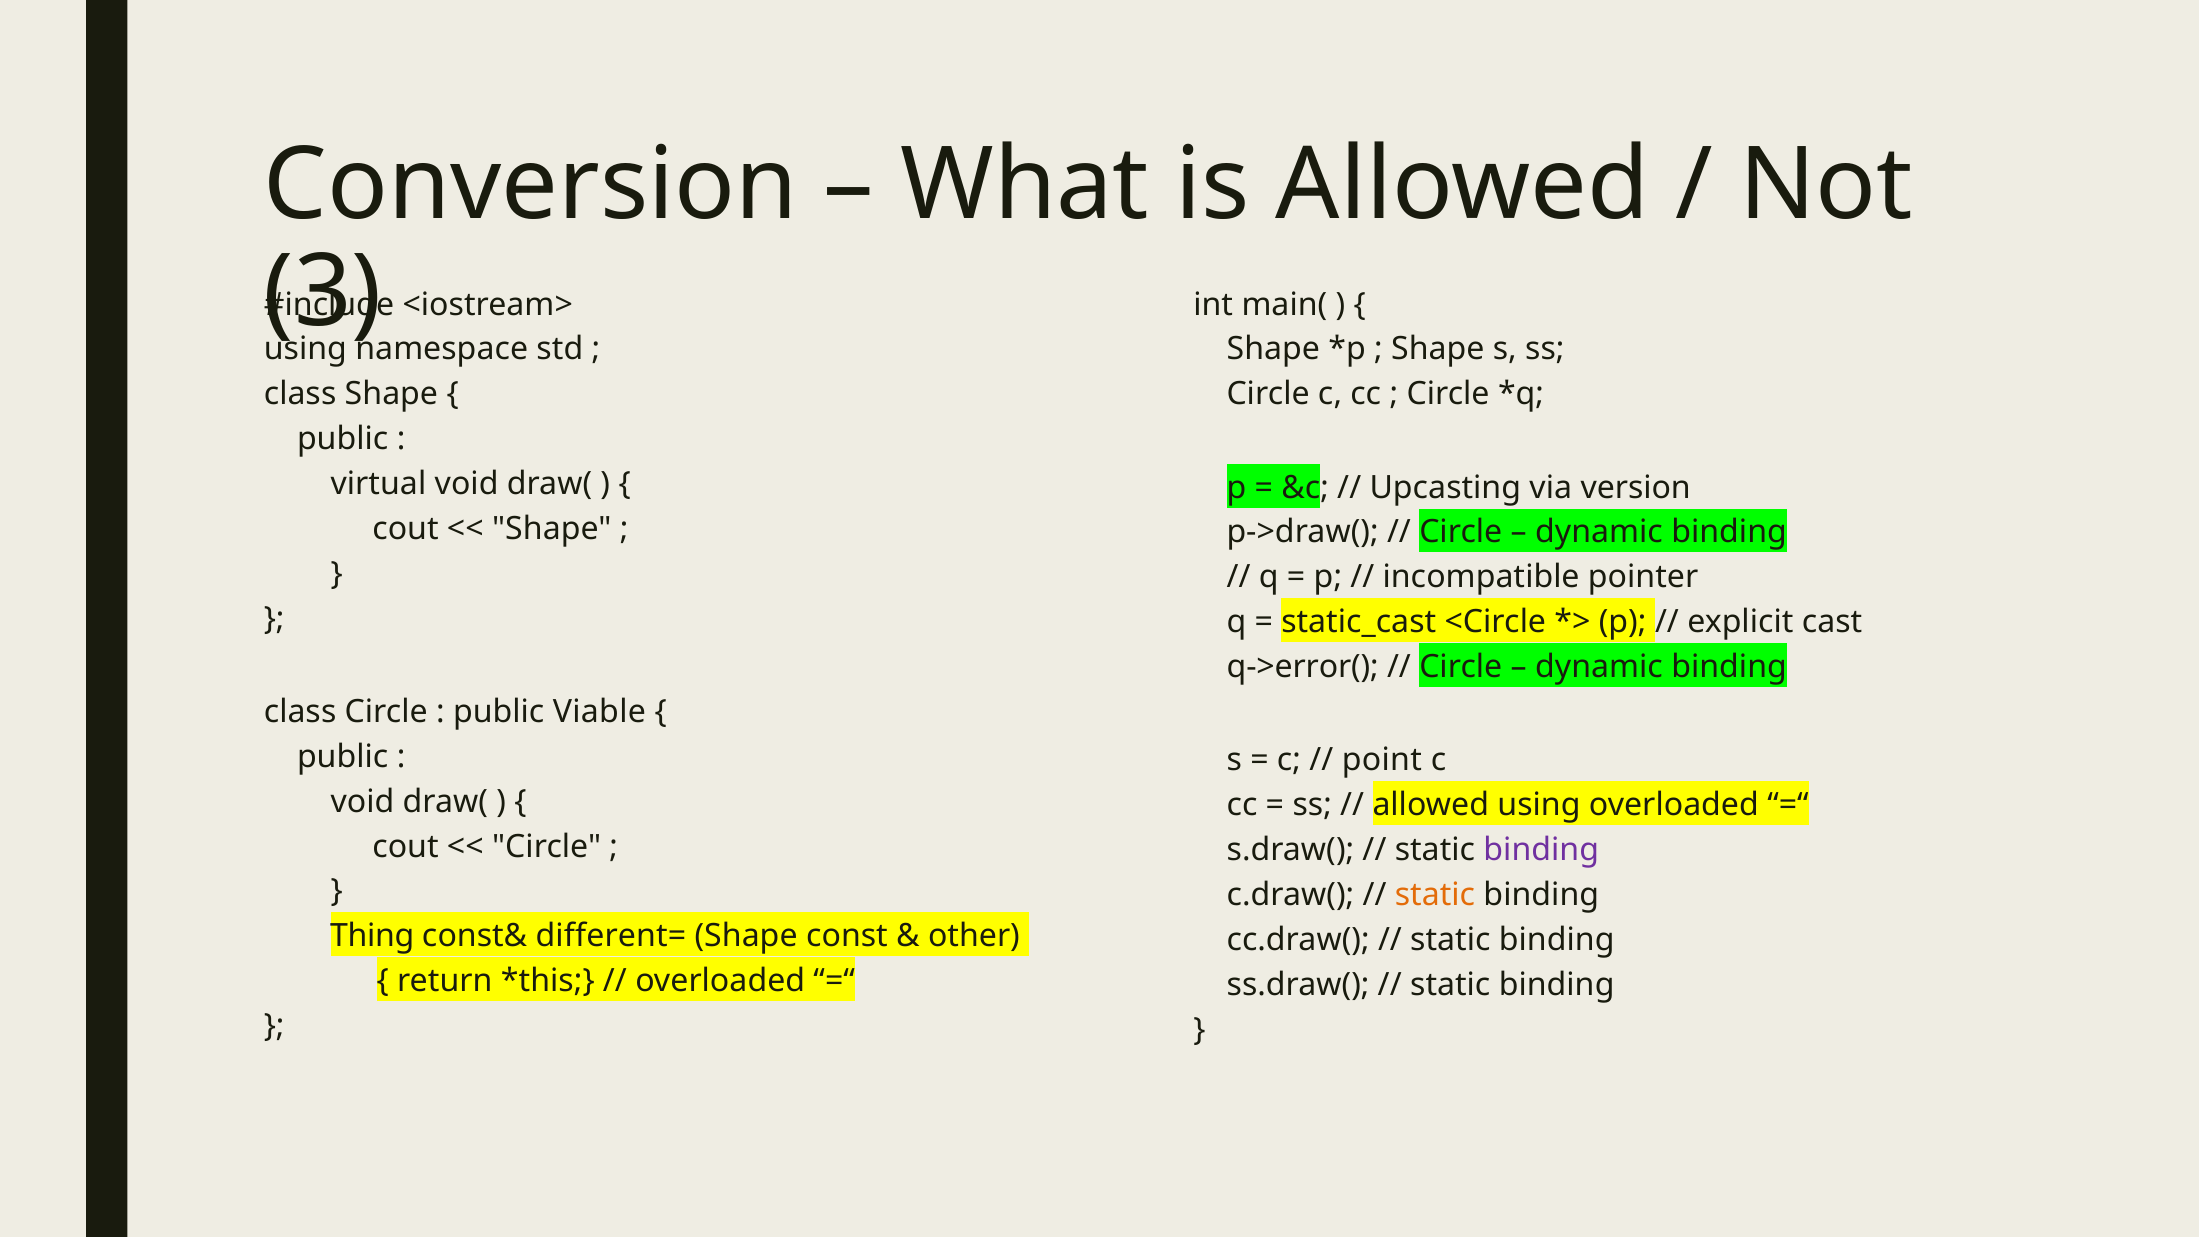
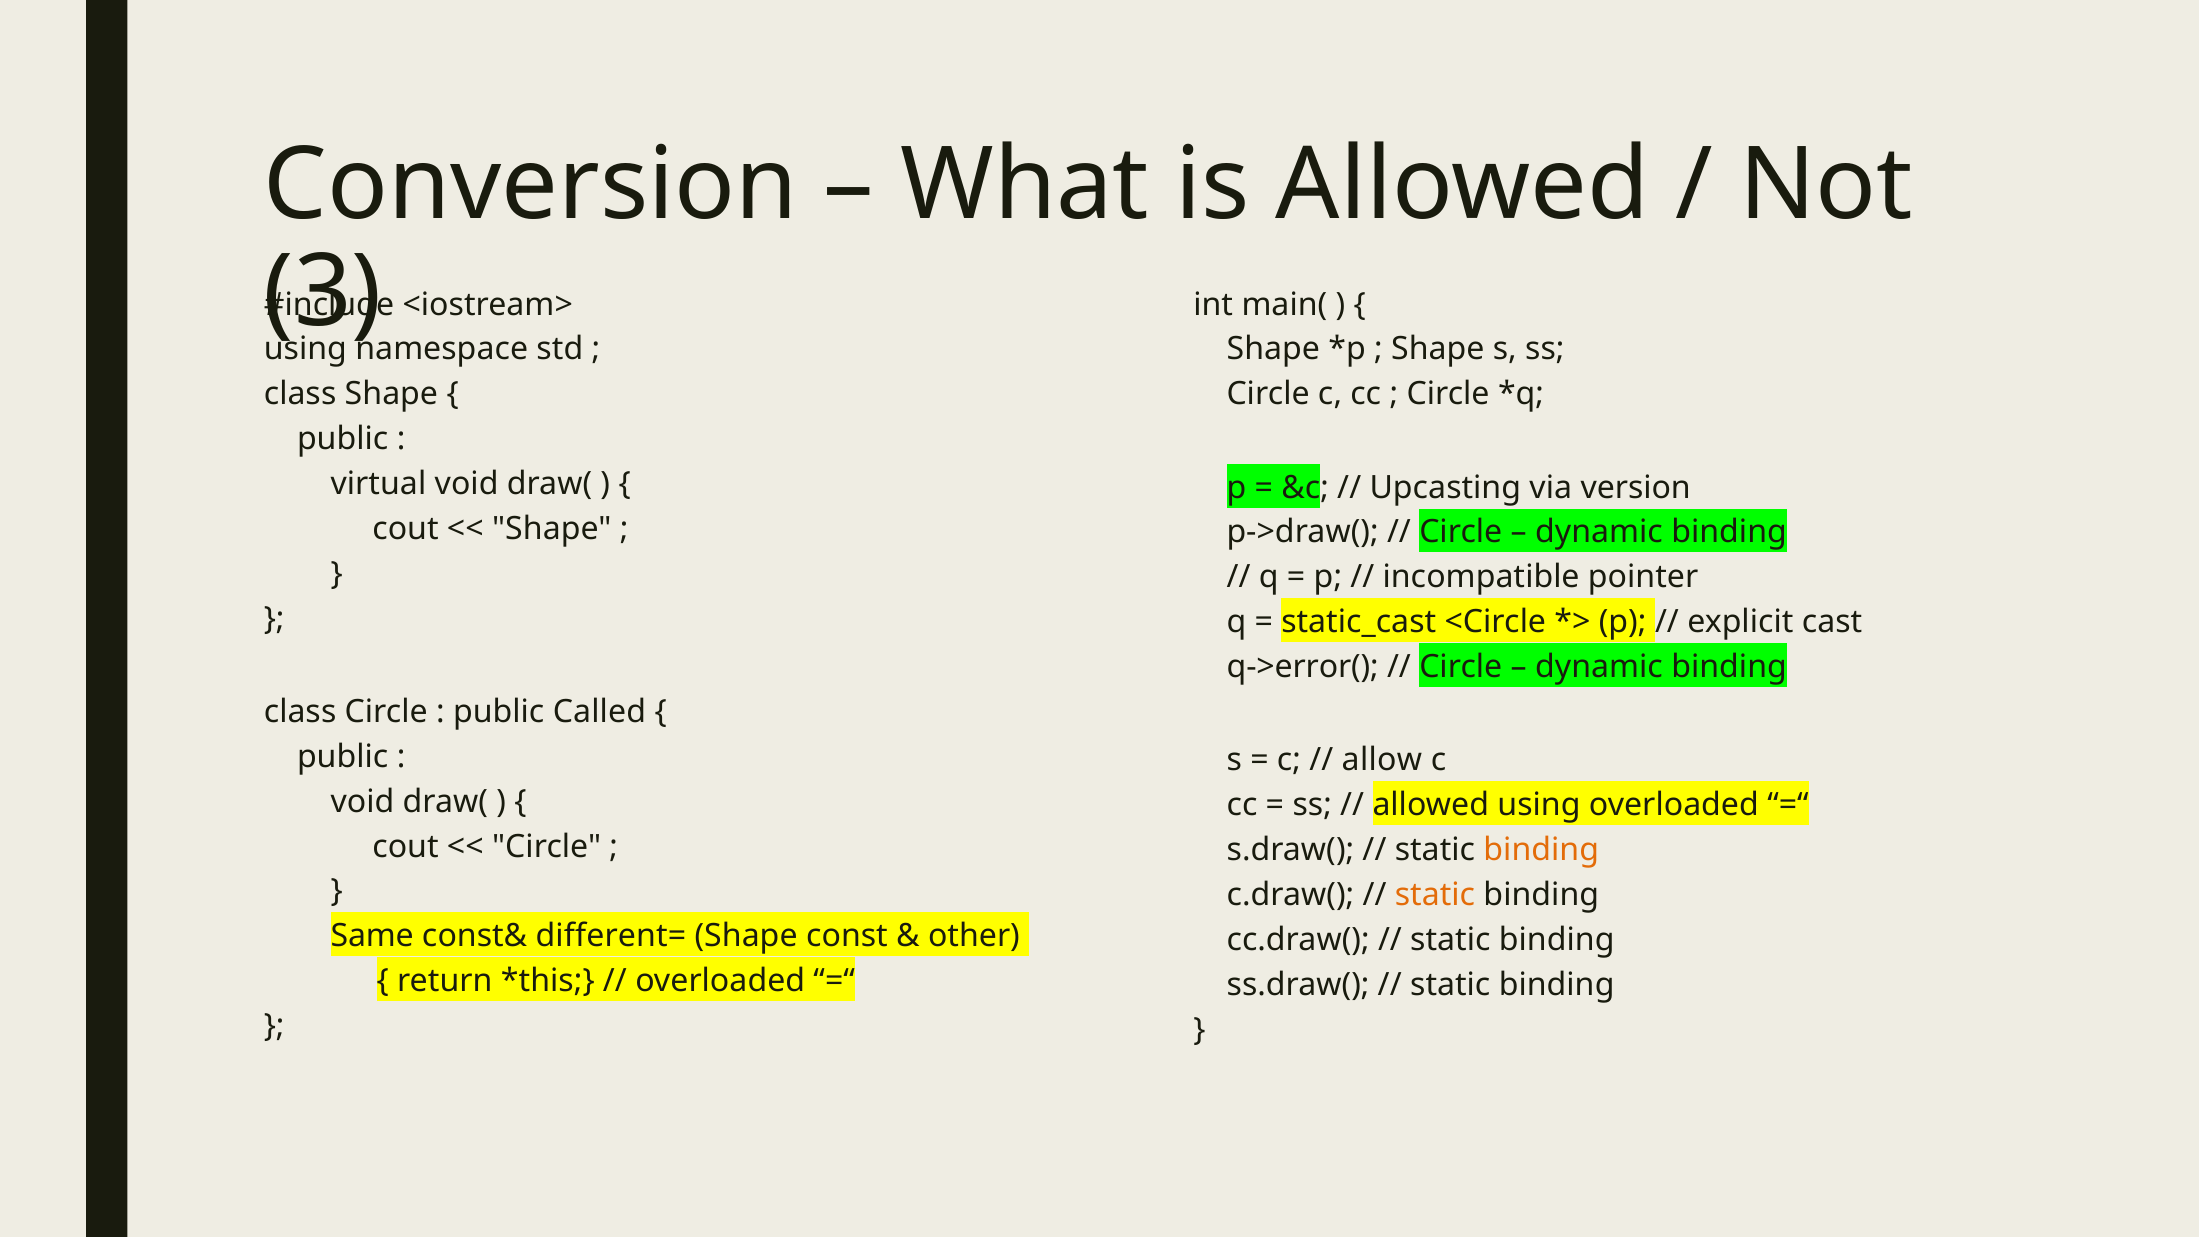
Viable: Viable -> Called
point: point -> allow
binding at (1541, 850) colour: purple -> orange
Thing: Thing -> Same
